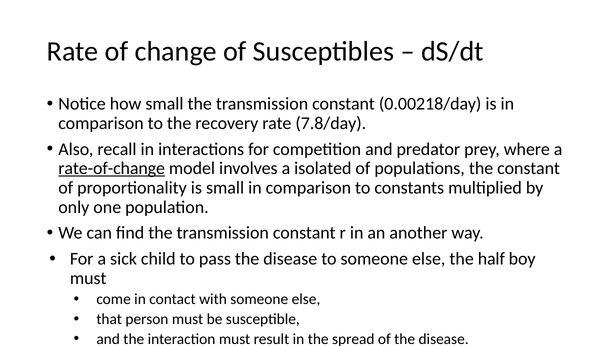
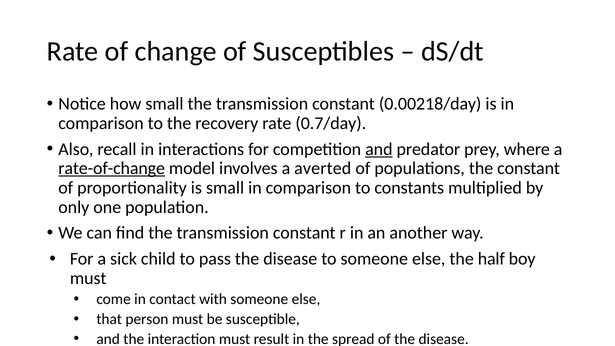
7.8/day: 7.8/day -> 0.7/day
and at (379, 149) underline: none -> present
isolated: isolated -> averted
